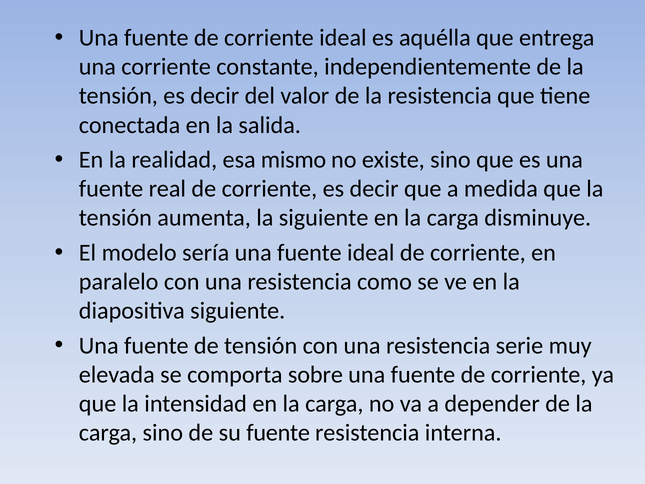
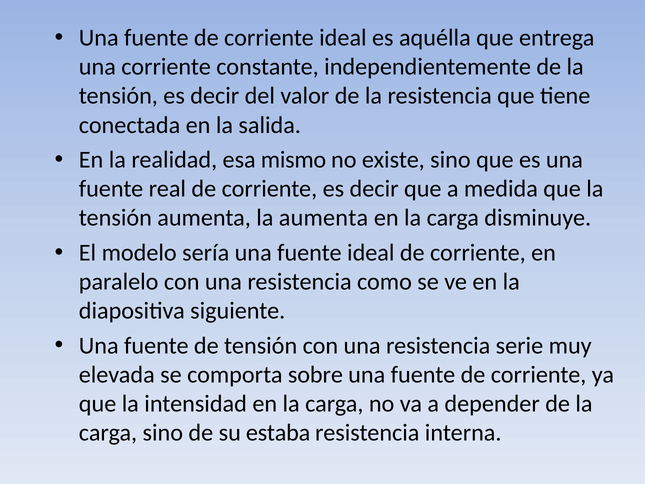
la siguiente: siguiente -> aumenta
su fuente: fuente -> estaba
